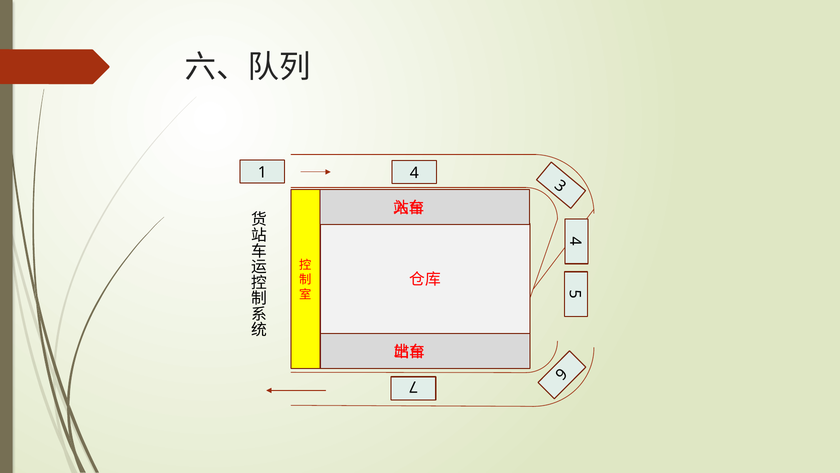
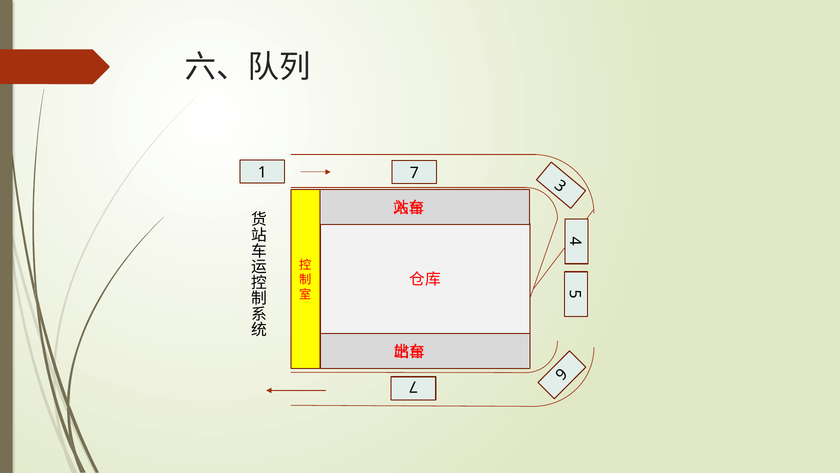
1 4: 4 -> 7
